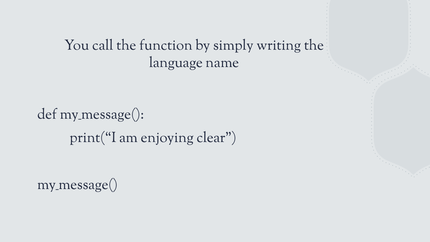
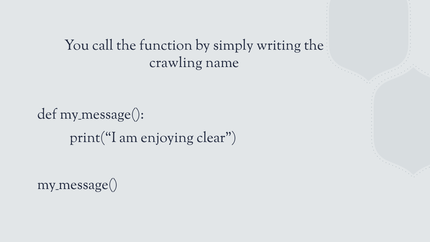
language: language -> crawling
